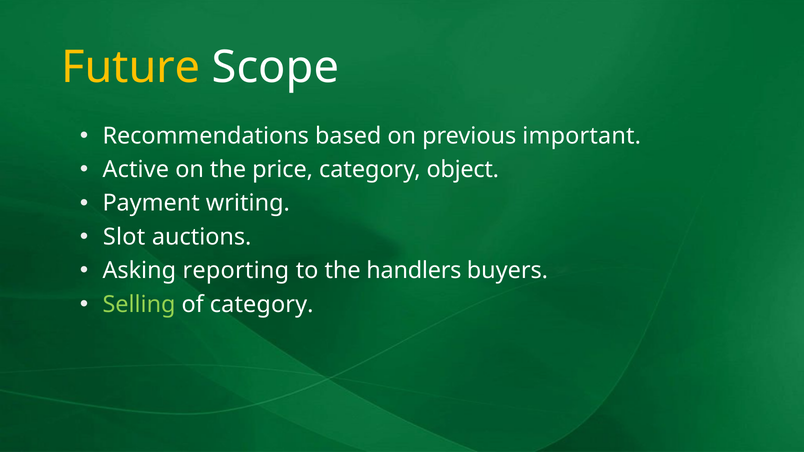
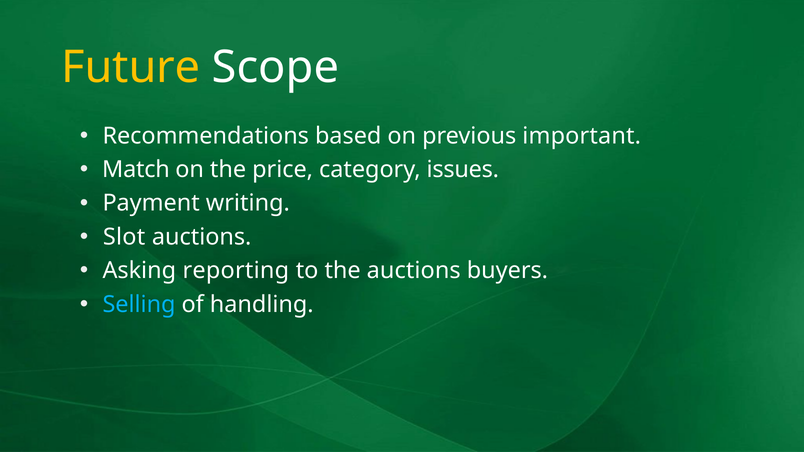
Active: Active -> Match
object: object -> issues
the handlers: handlers -> auctions
Selling colour: light green -> light blue
of category: category -> handling
